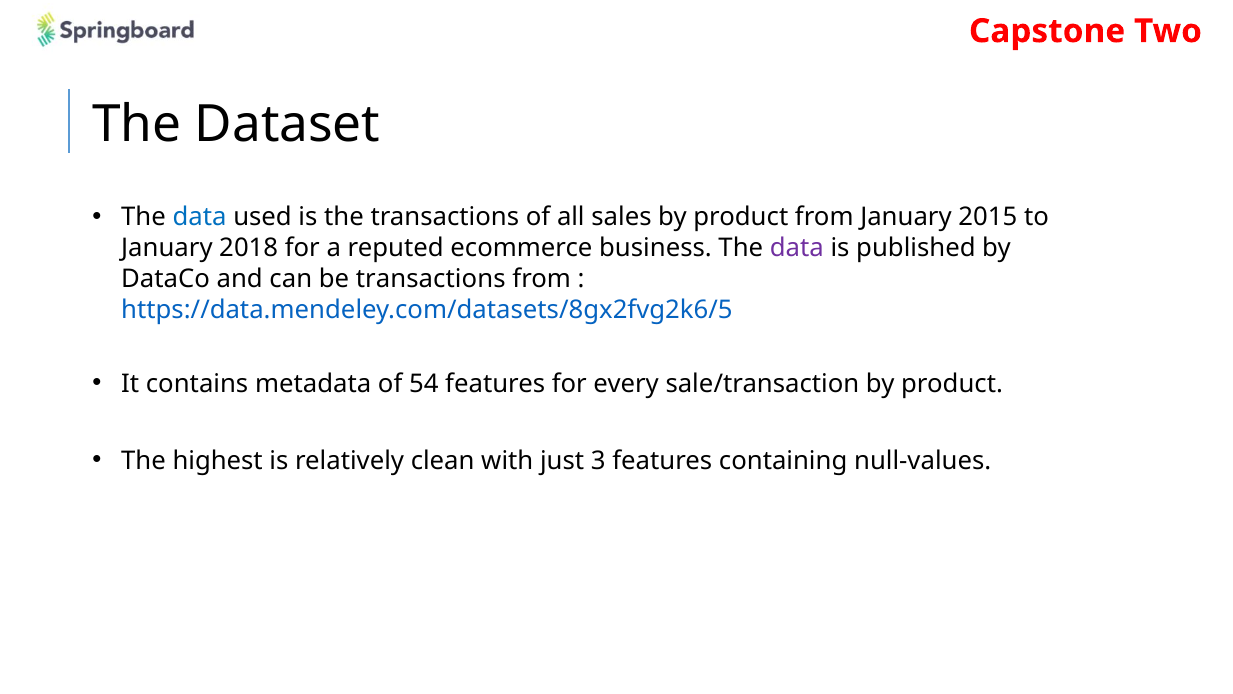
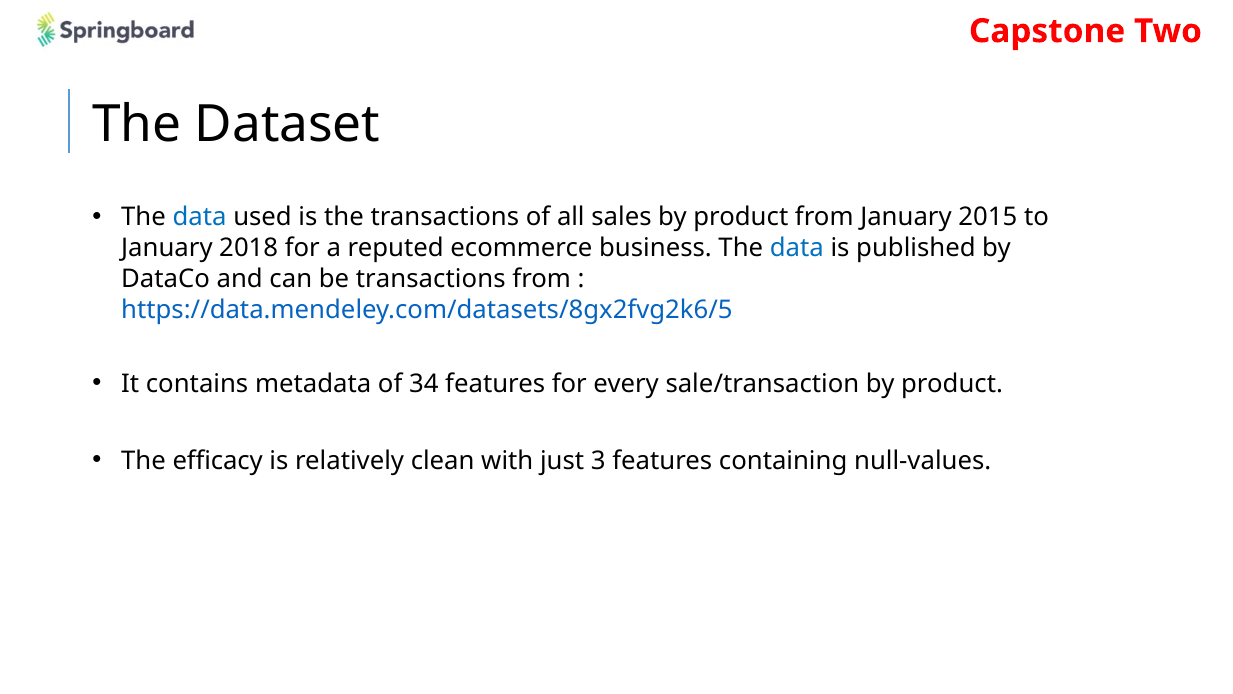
data at (797, 248) colour: purple -> blue
54: 54 -> 34
highest: highest -> efficacy
